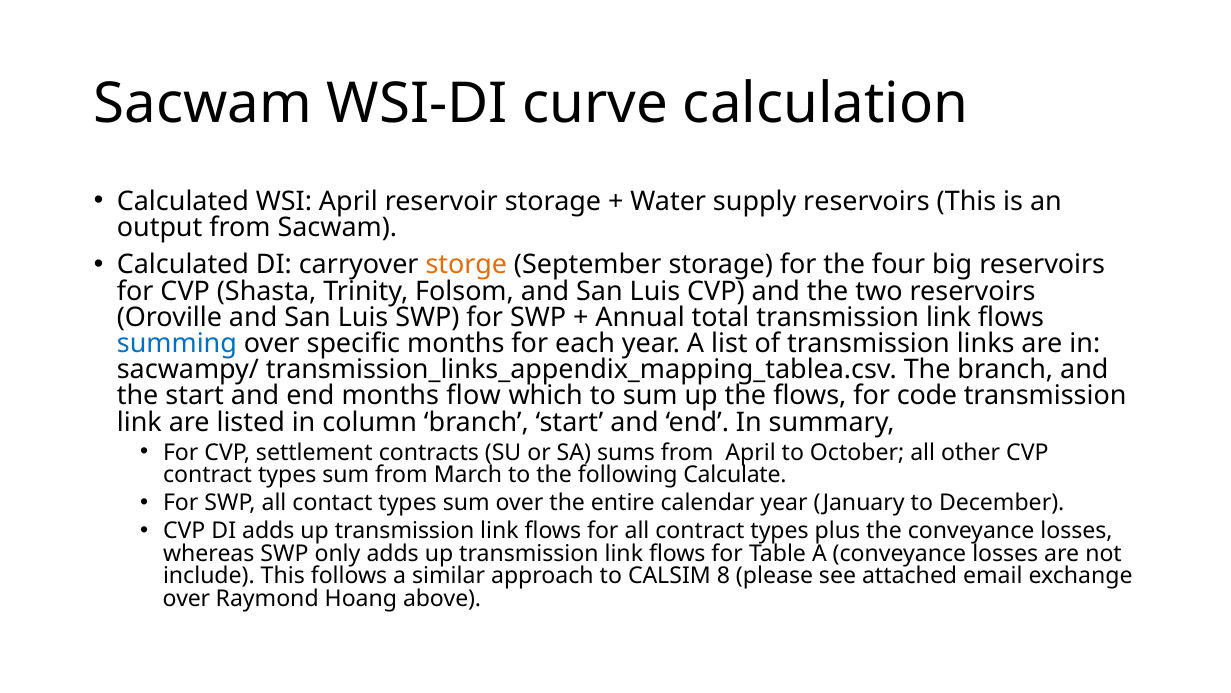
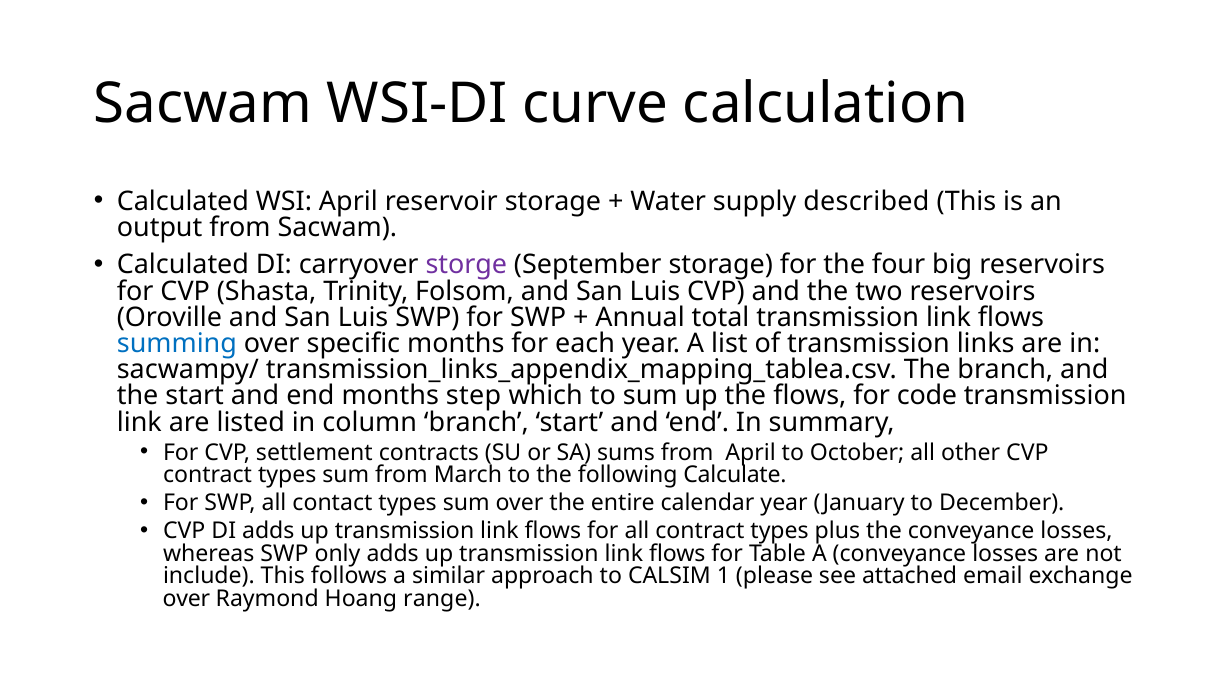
supply reservoirs: reservoirs -> described
storge colour: orange -> purple
flow: flow -> step
8: 8 -> 1
above: above -> range
